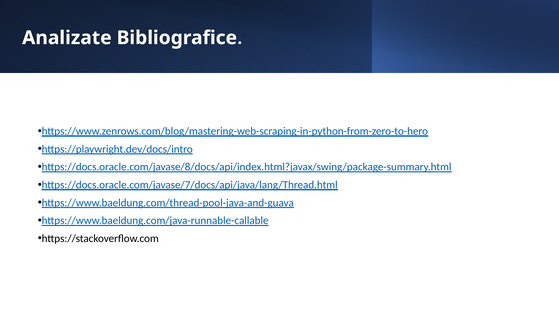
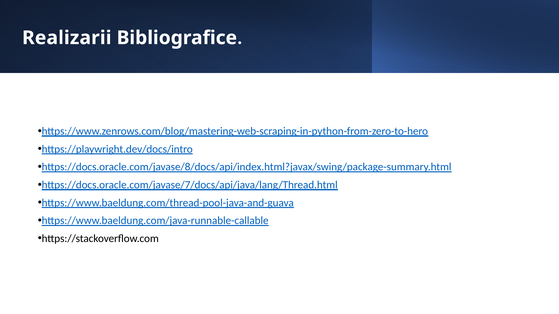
Analizate: Analizate -> Realizarii
